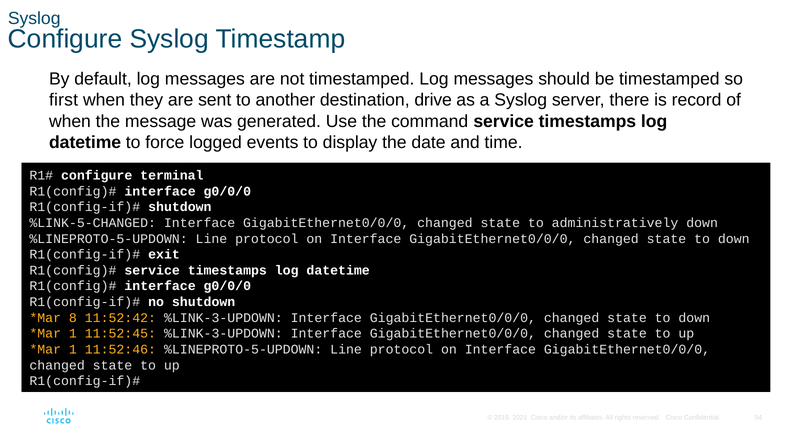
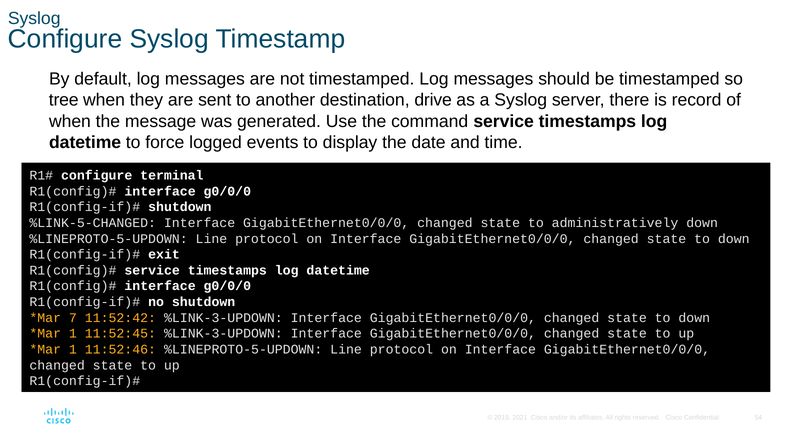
first: first -> tree
8: 8 -> 7
